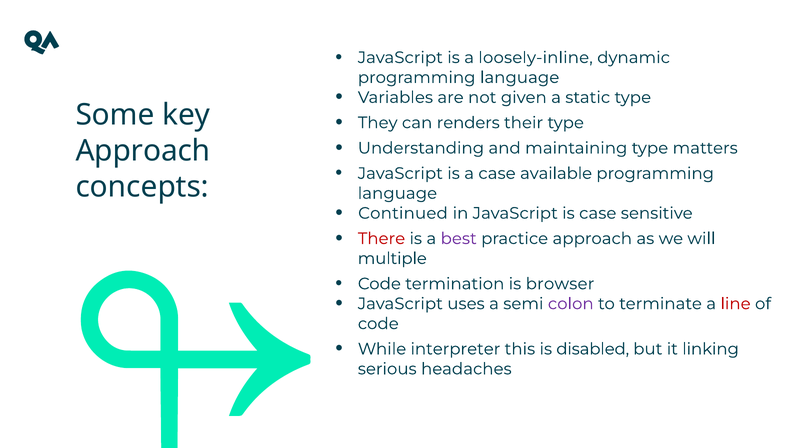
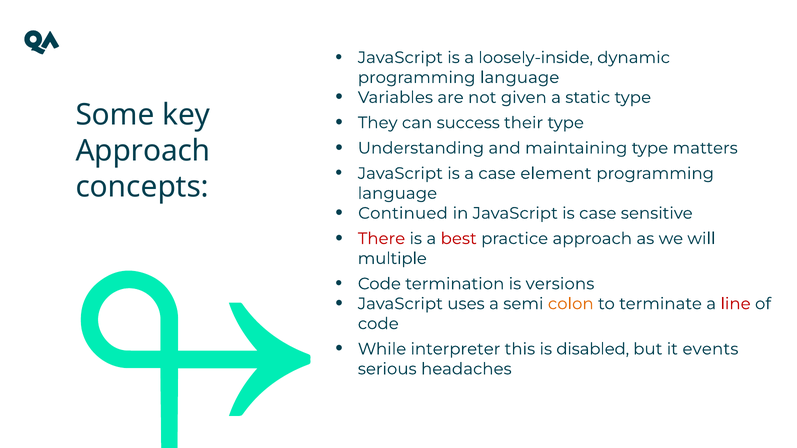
loosely-inline: loosely-inline -> loosely-inside
renders: renders -> success
available: available -> element
best colour: purple -> red
browser: browser -> versions
colon colour: purple -> orange
linking: linking -> events
